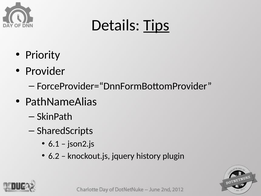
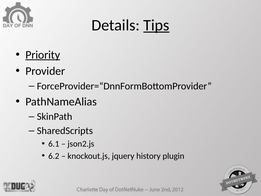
Priority underline: none -> present
